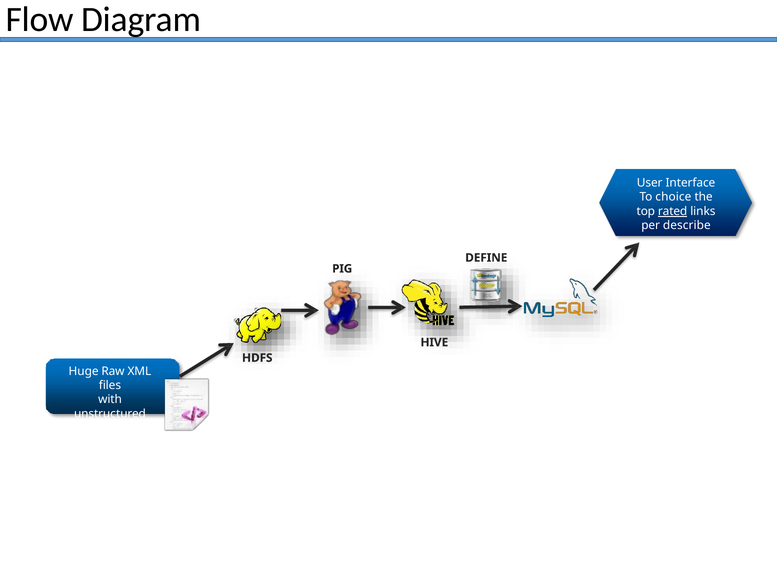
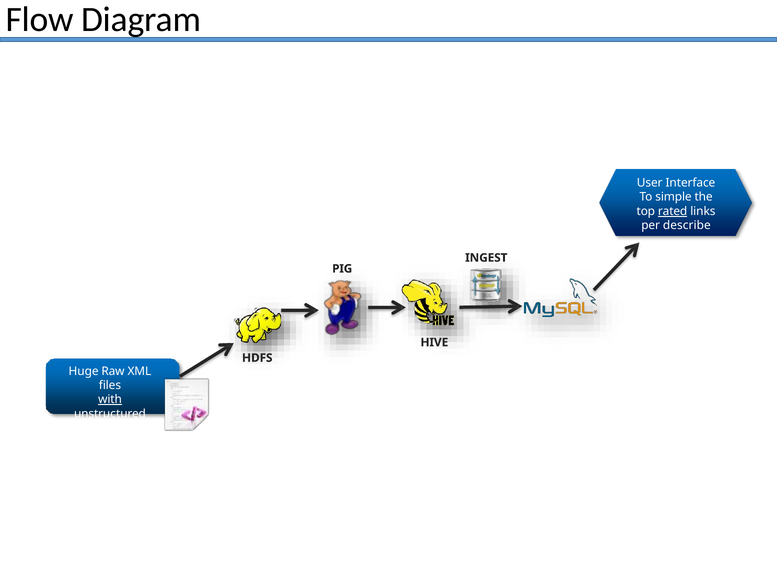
choice: choice -> simple
DEFINE: DEFINE -> INGEST
with underline: none -> present
